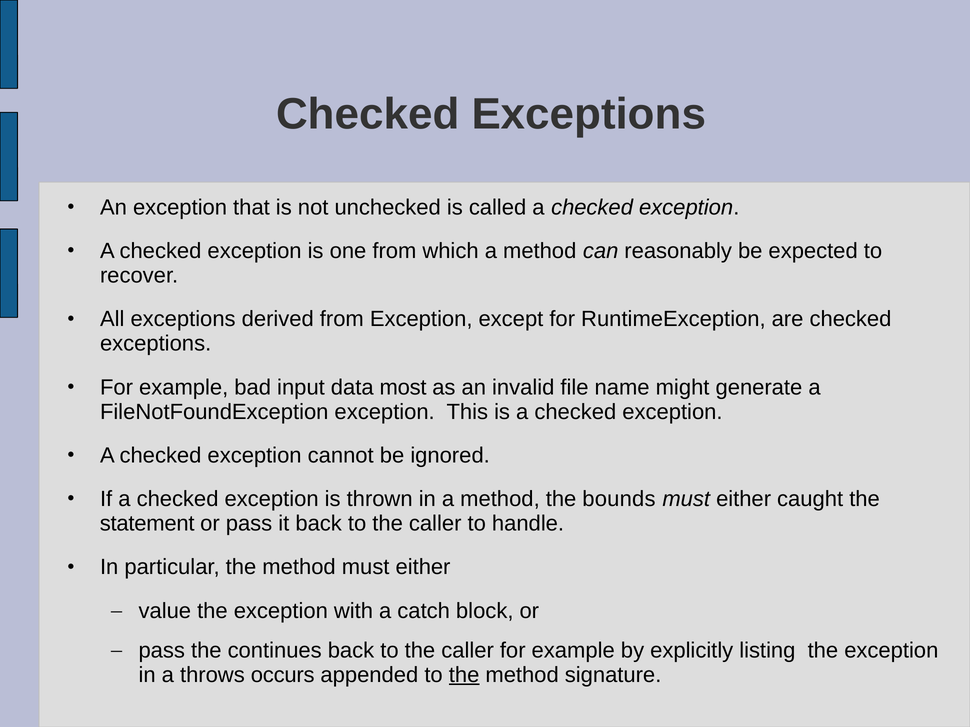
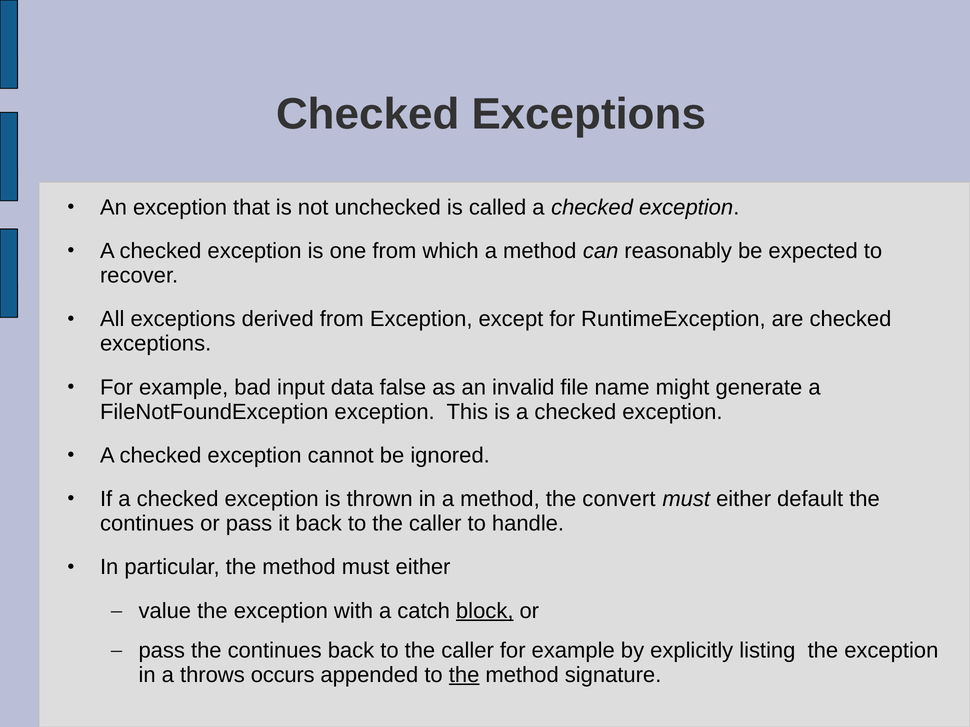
most: most -> false
bounds: bounds -> convert
caught: caught -> default
statement at (147, 524): statement -> continues
block underline: none -> present
